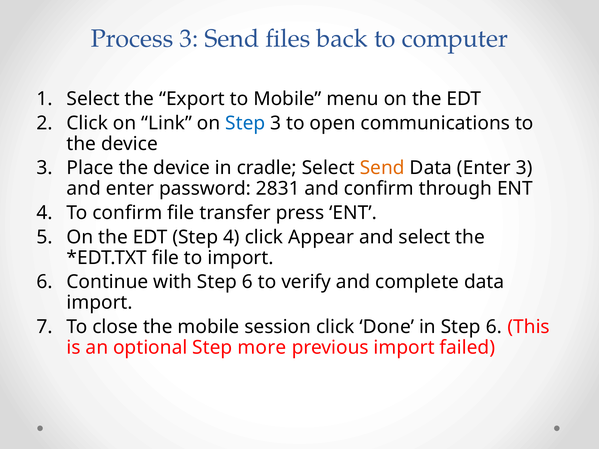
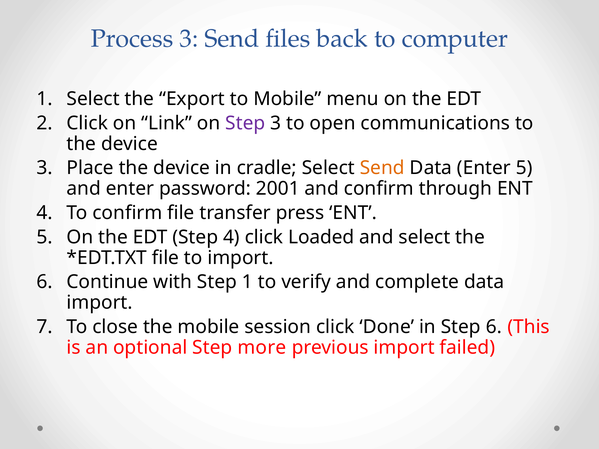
Step at (245, 123) colour: blue -> purple
Enter 3: 3 -> 5
2831: 2831 -> 2001
Appear: Appear -> Loaded
with Step 6: 6 -> 1
